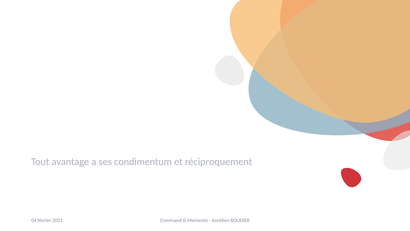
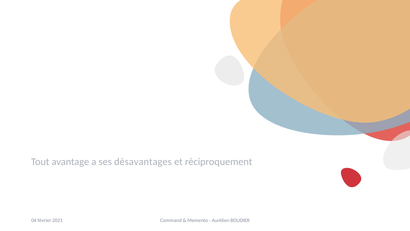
ses condimentum: condimentum -> désavantages
